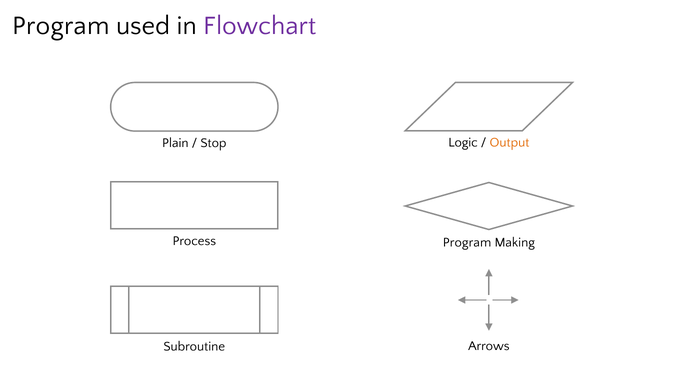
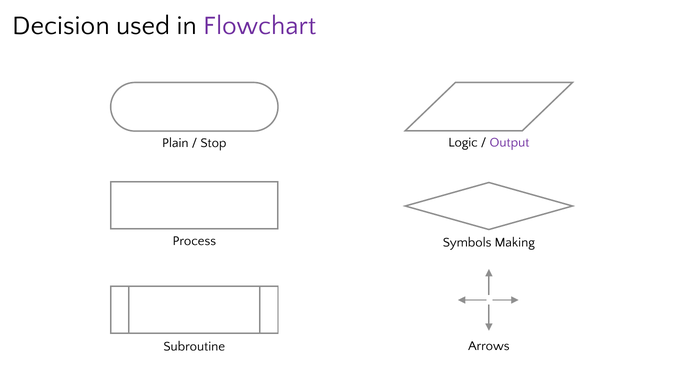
Program at (61, 26): Program -> Decision
Output colour: orange -> purple
Process Program: Program -> Symbols
